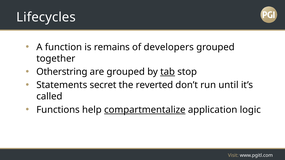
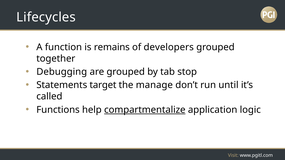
Otherstring: Otherstring -> Debugging
tab underline: present -> none
secret: secret -> target
reverted: reverted -> manage
